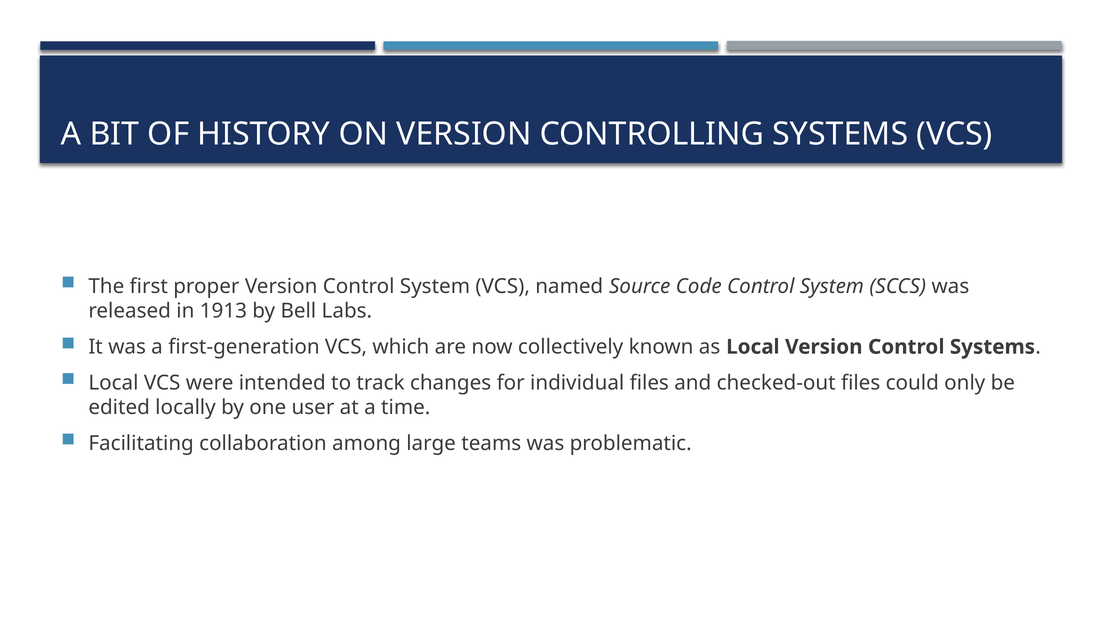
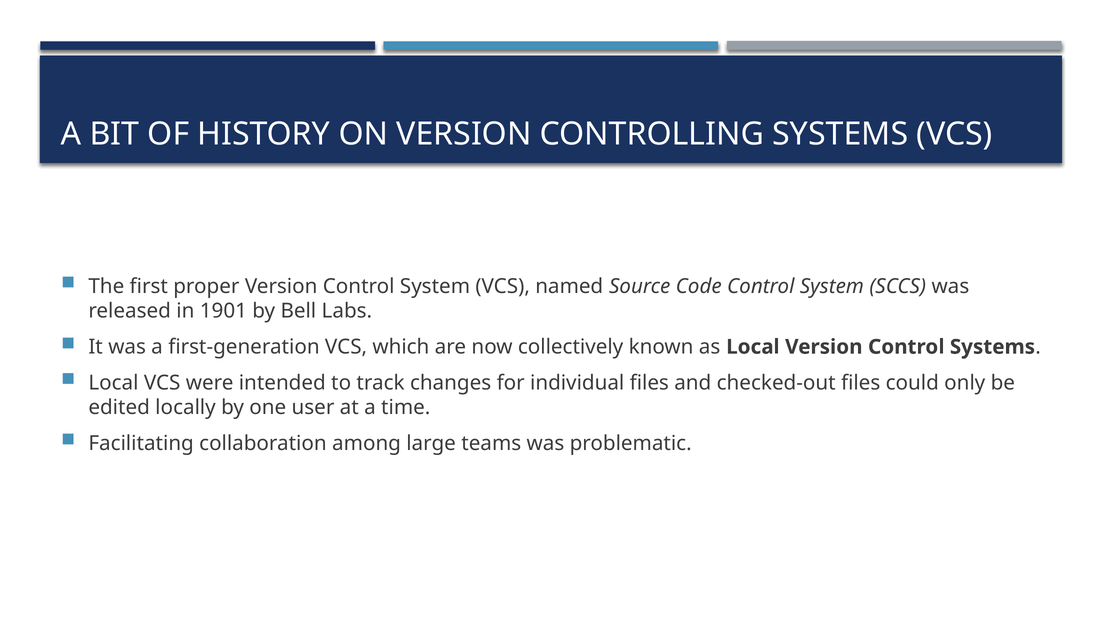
1913: 1913 -> 1901
